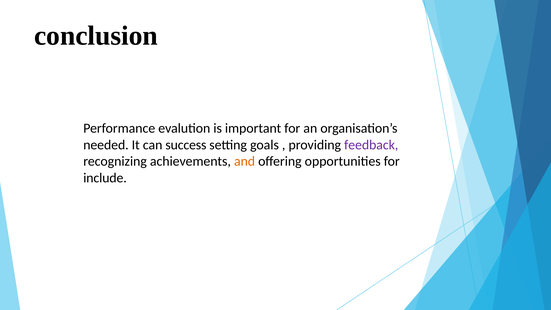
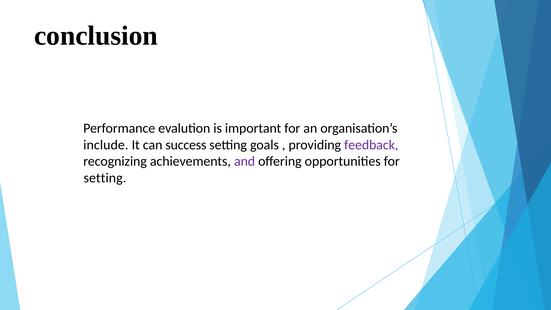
needed: needed -> include
and colour: orange -> purple
include at (105, 178): include -> setting
